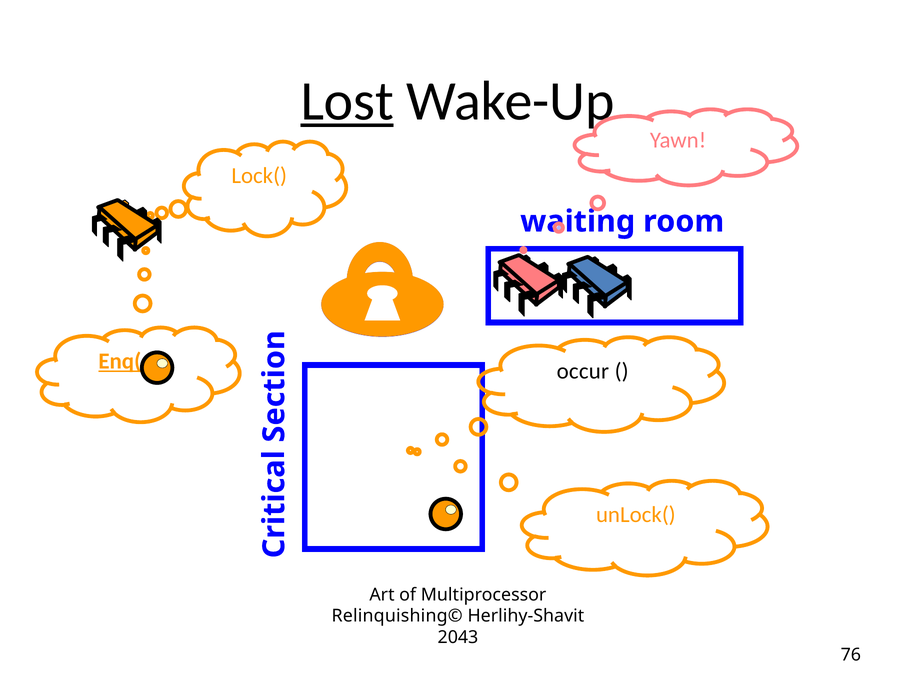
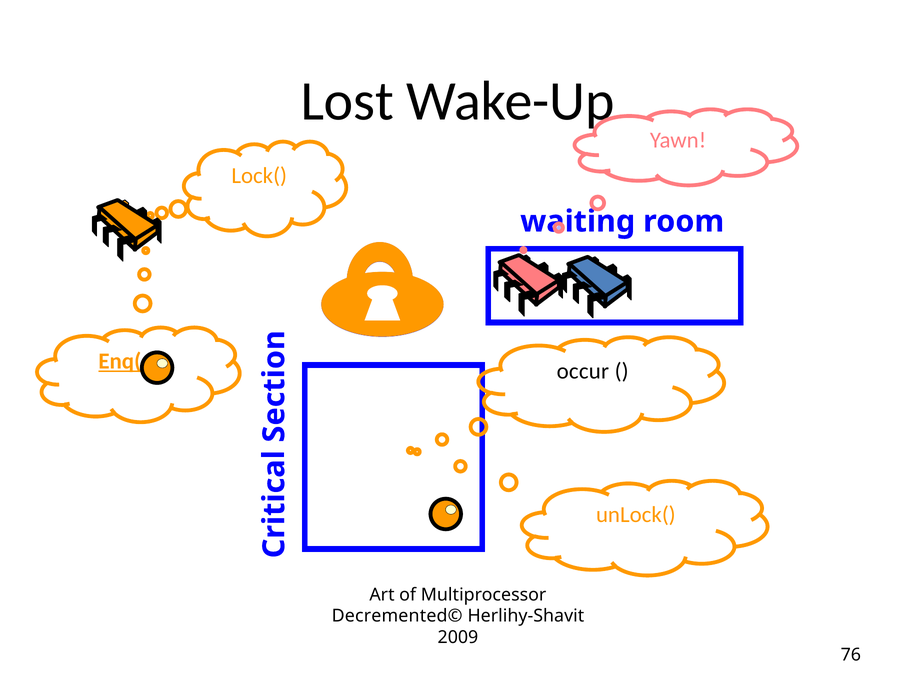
Lost underline: present -> none
Relinquishing©: Relinquishing© -> Decremented©
2043: 2043 -> 2009
